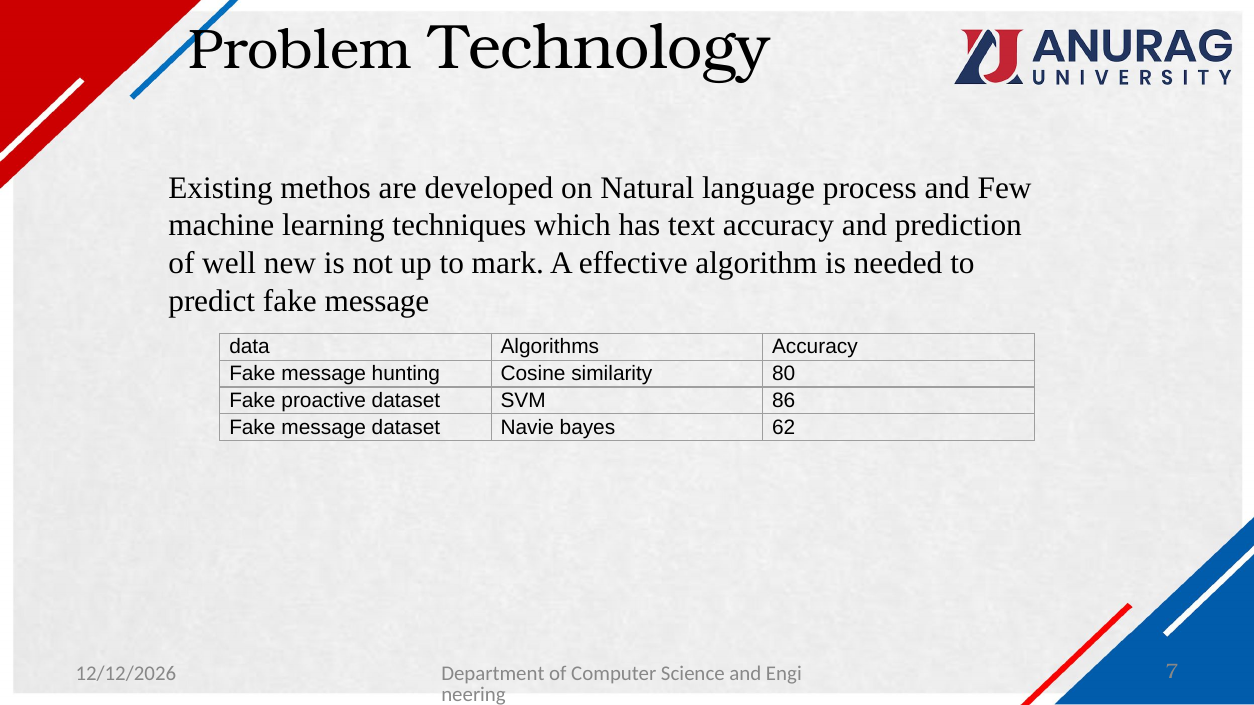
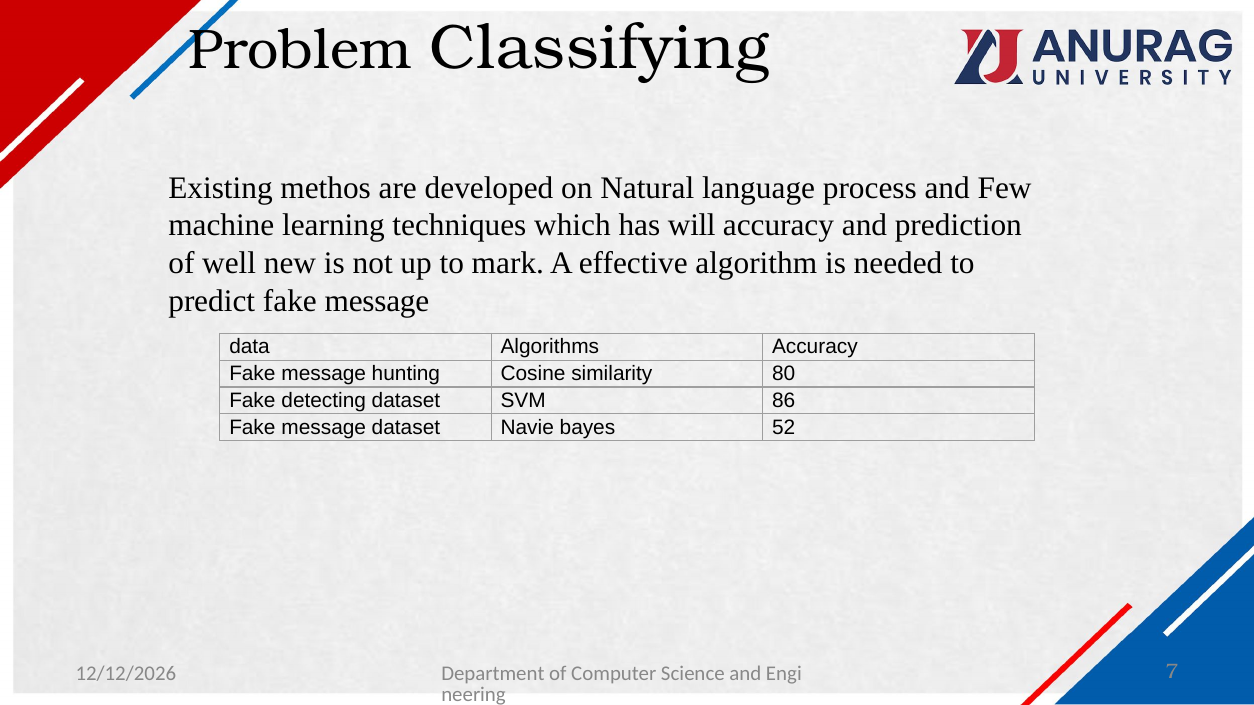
Technology: Technology -> Classifying
text: text -> will
proactive: proactive -> detecting
62: 62 -> 52
